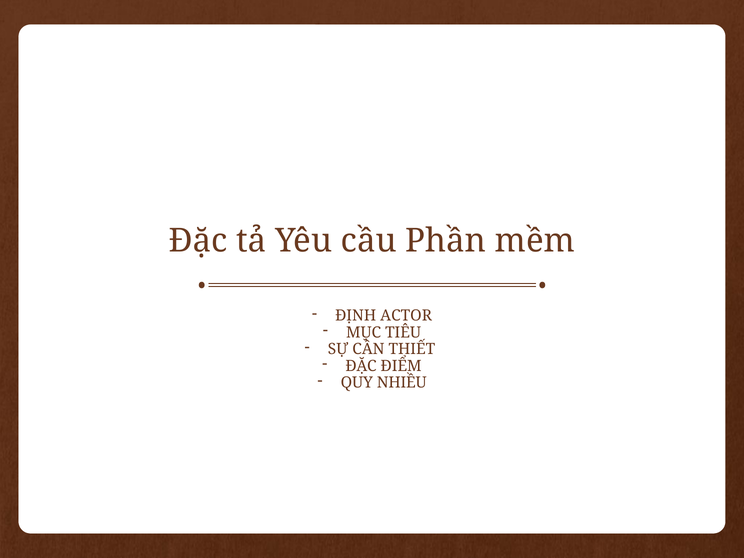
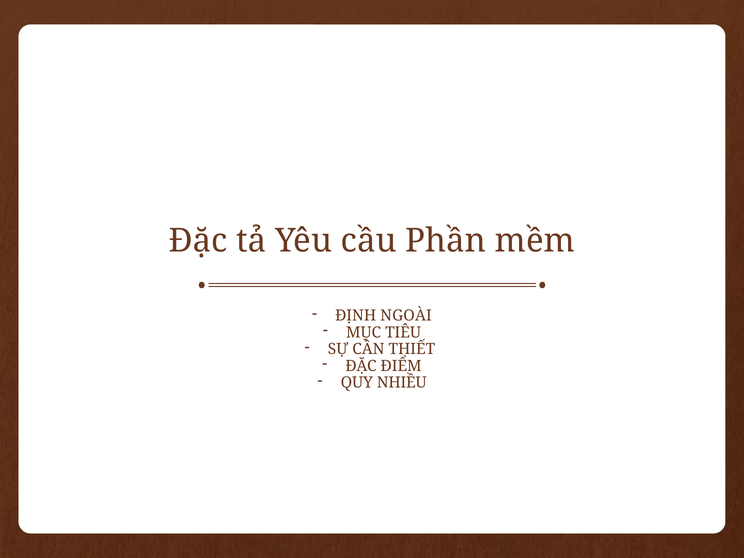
ACTOR: ACTOR -> NGOÀI
